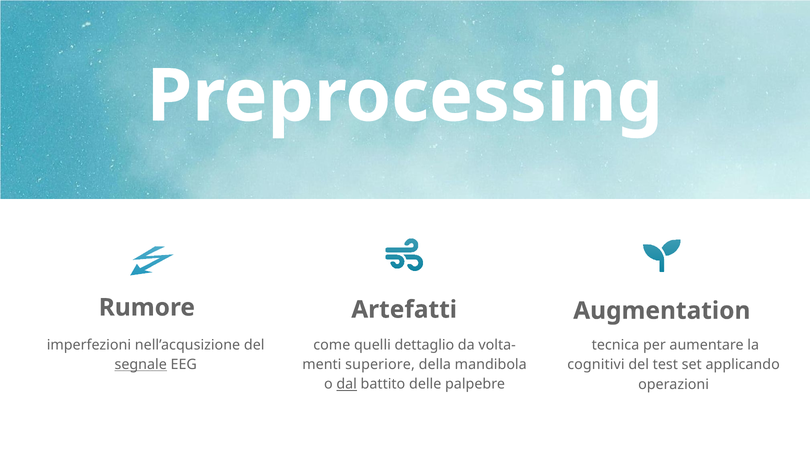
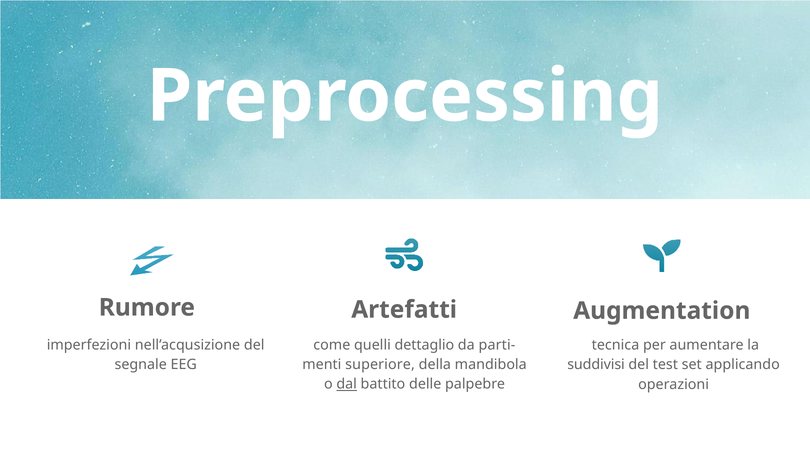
volta-: volta- -> parti-
segnale underline: present -> none
cognitivi: cognitivi -> suddivisi
